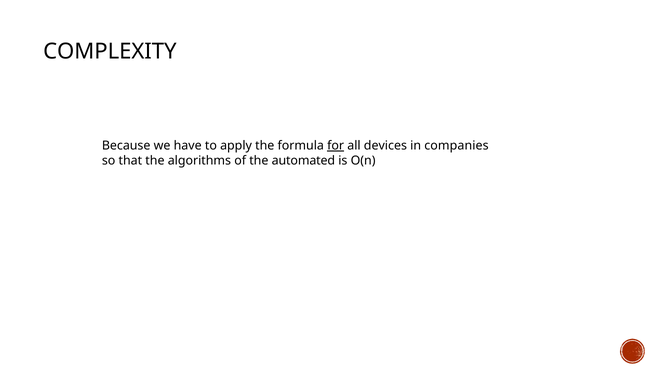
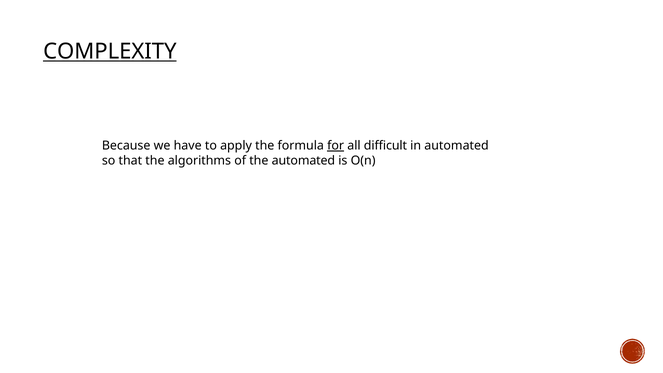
COMPLEXITY underline: none -> present
devices: devices -> difficult
in companies: companies -> automated
